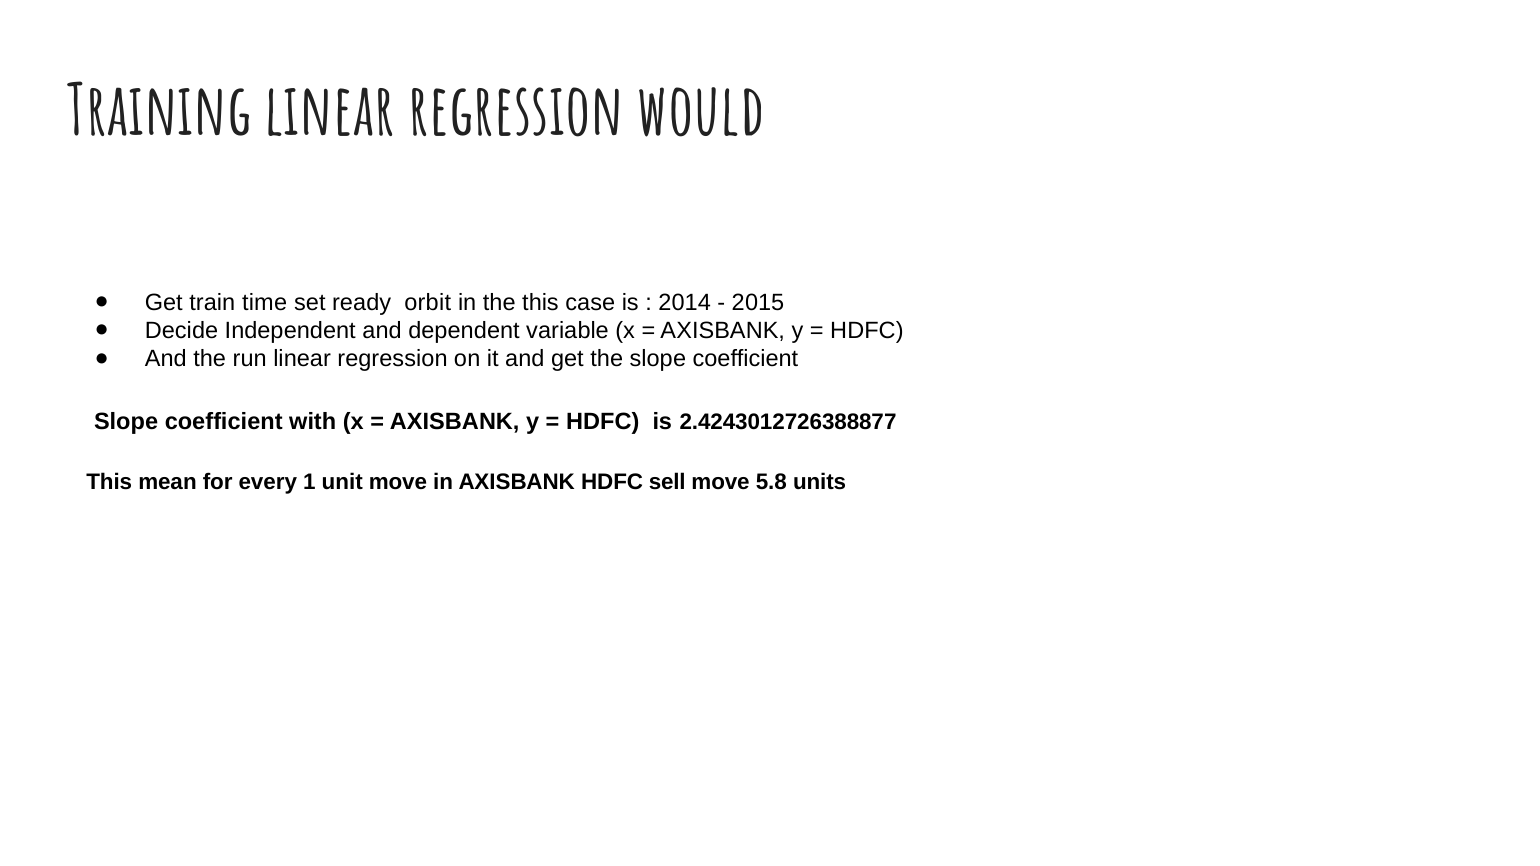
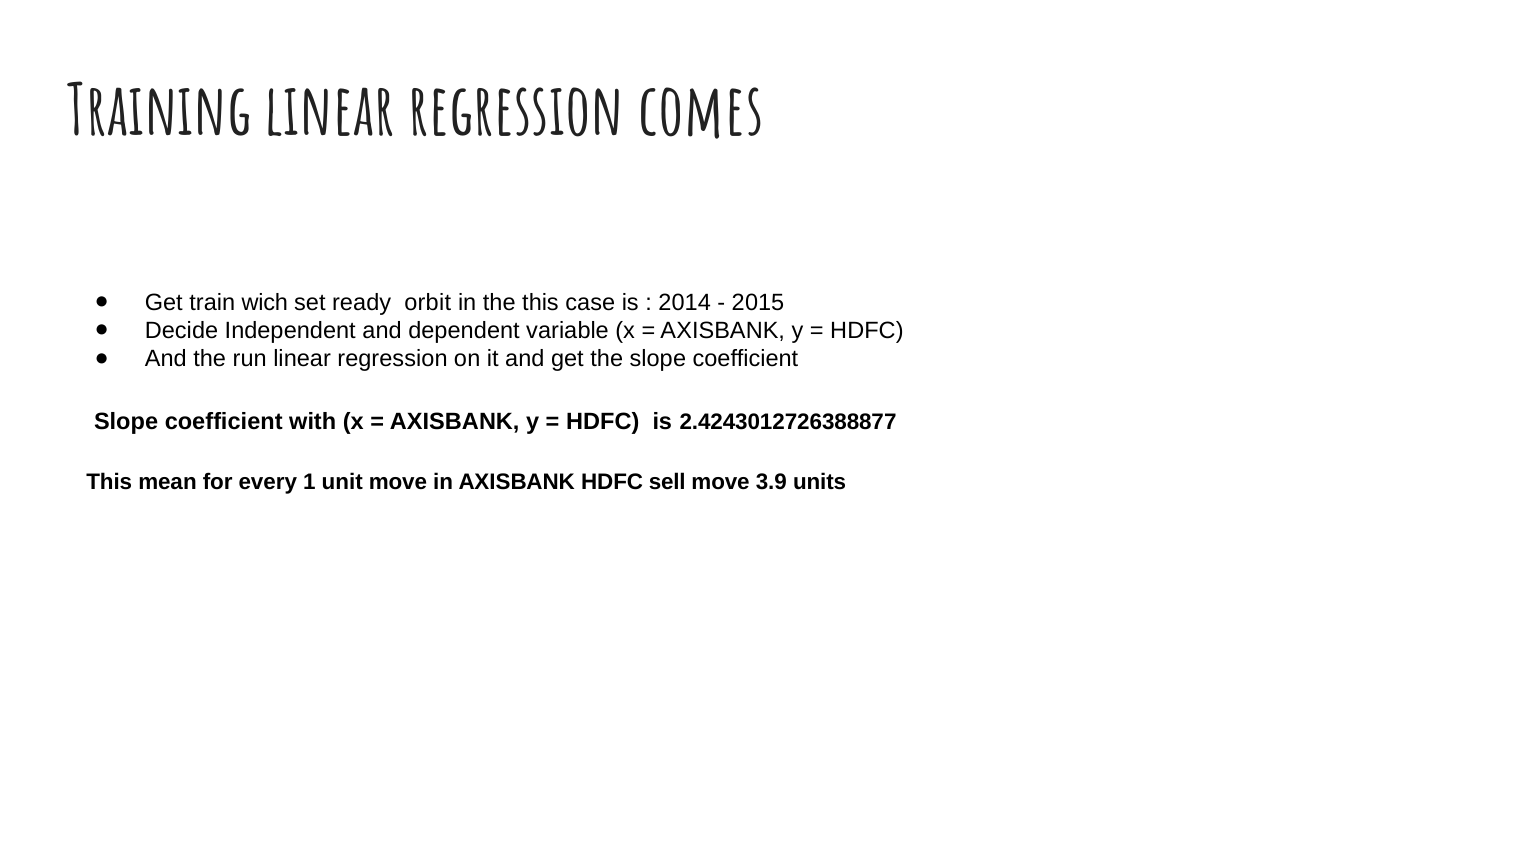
would: would -> comes
time: time -> wich
5.8: 5.8 -> 3.9
